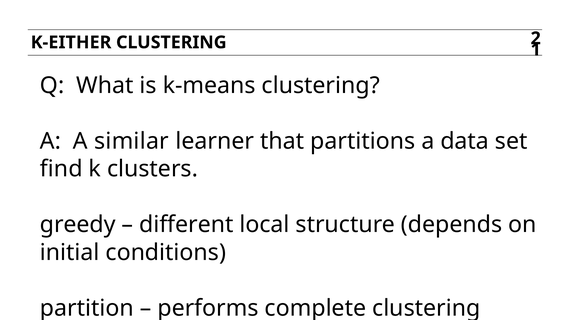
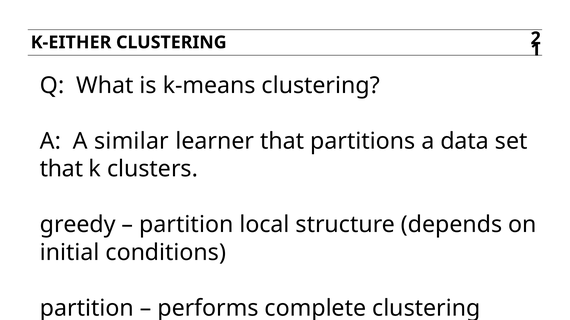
find at (61, 169): find -> that
different at (186, 225): different -> partition
